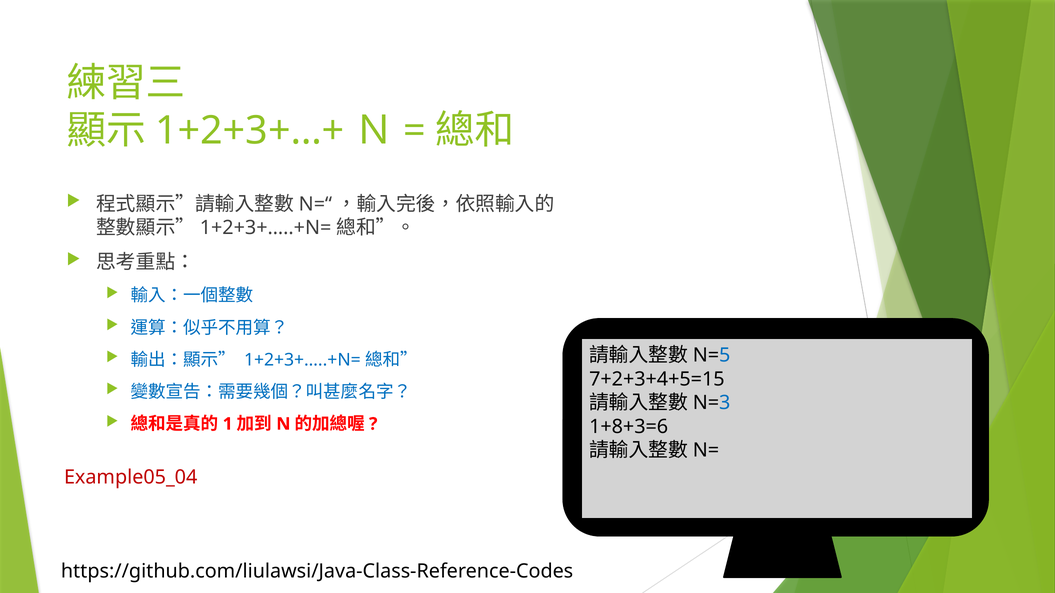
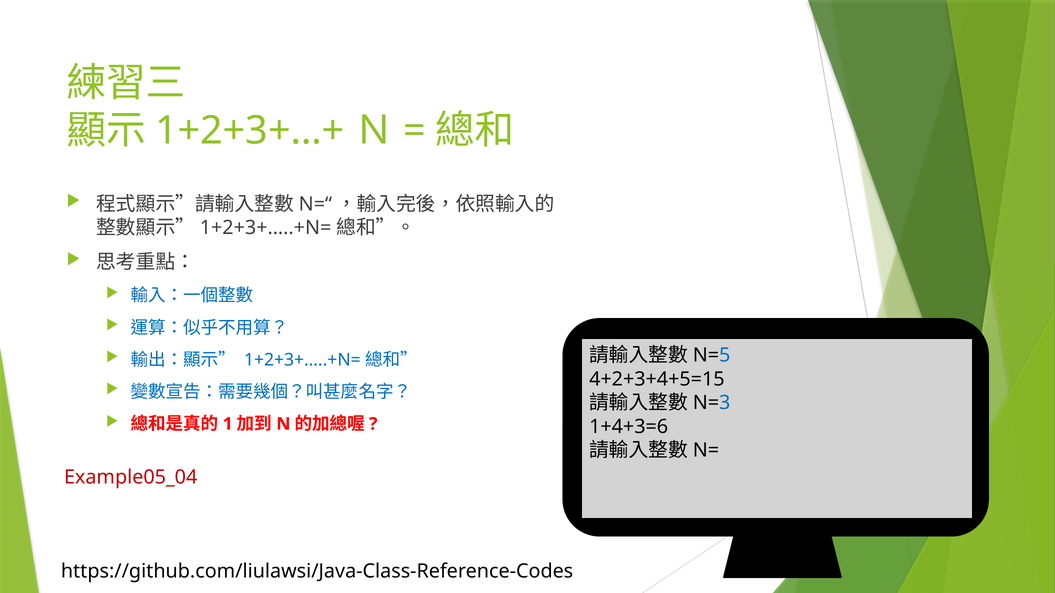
7+2+3+4+5=15: 7+2+3+4+5=15 -> 4+2+3+4+5=15
1+8+3=6: 1+8+3=6 -> 1+4+3=6
